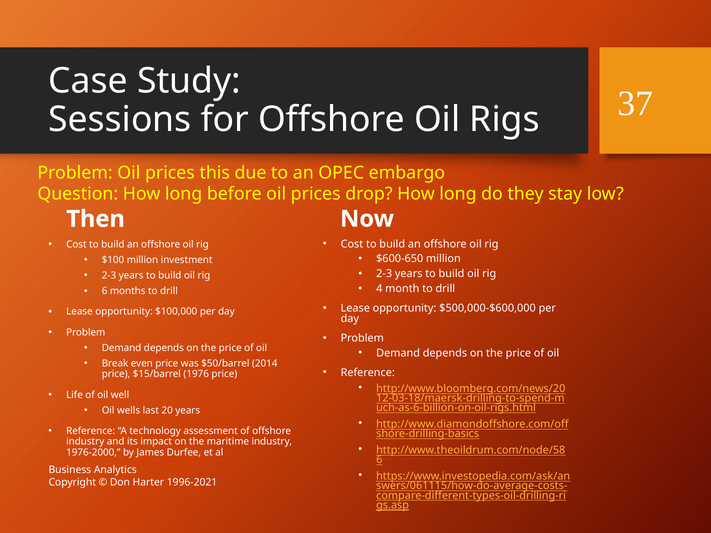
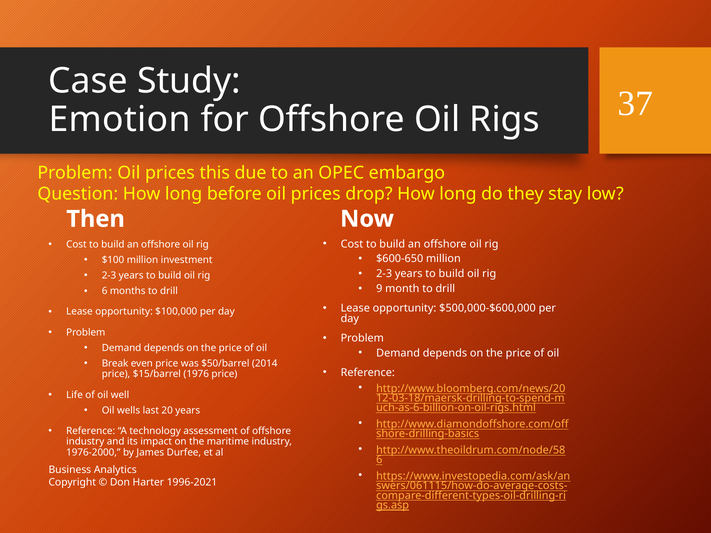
Sessions: Sessions -> Emotion
4: 4 -> 9
